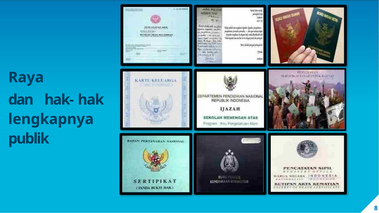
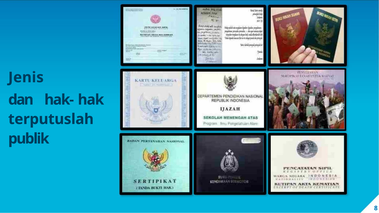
Raya: Raya -> Jenis
lengkapnya: lengkapnya -> terputuslah
